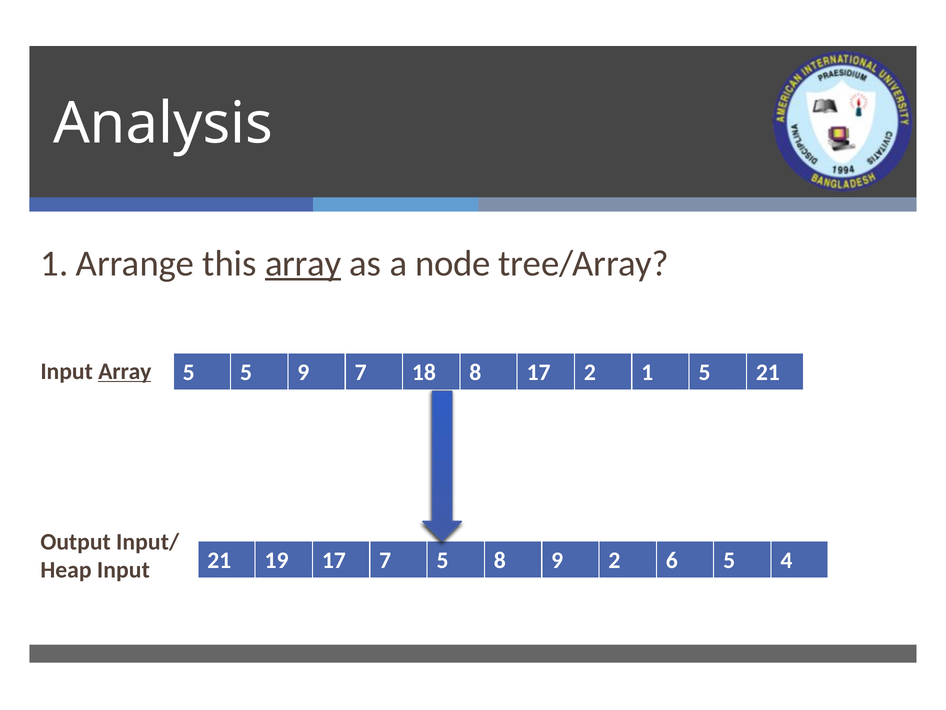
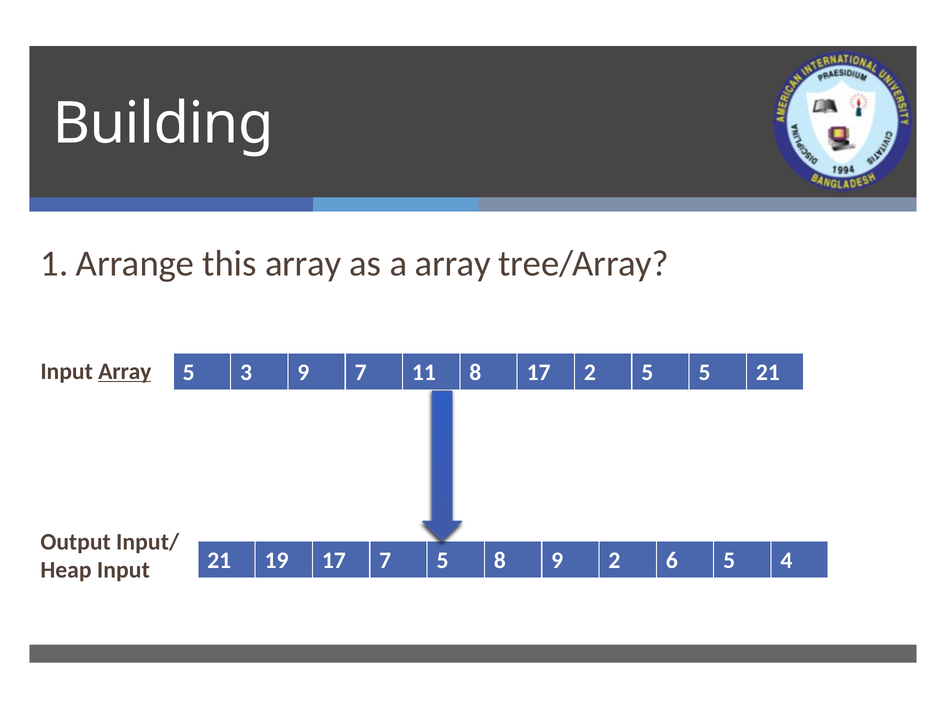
Analysis: Analysis -> Building
array at (303, 263) underline: present -> none
a node: node -> array
5 5: 5 -> 3
18: 18 -> 11
2 1: 1 -> 5
